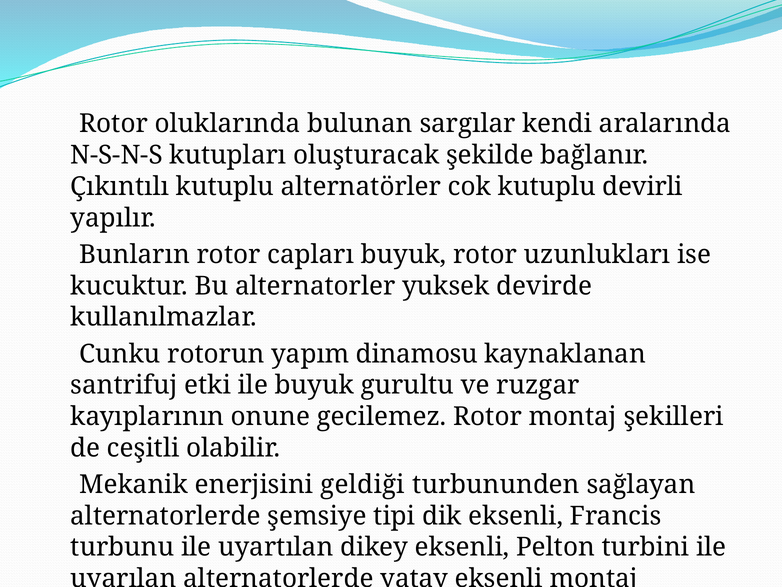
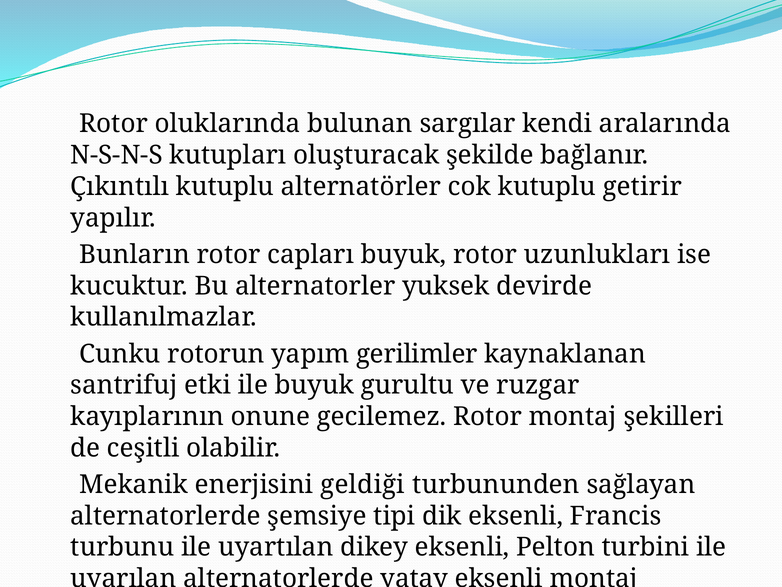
devirli: devirli -> getirir
dinamosu: dinamosu -> gerilimler
